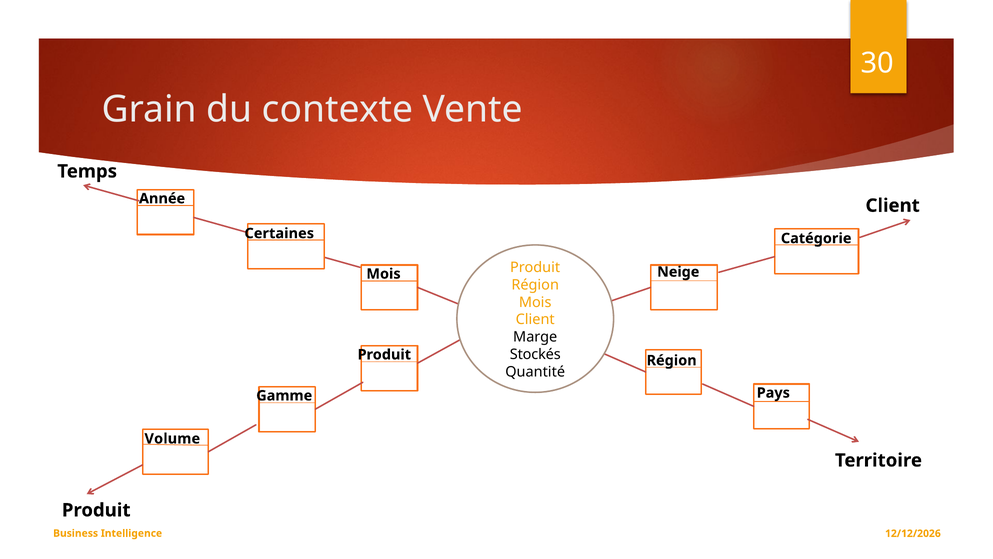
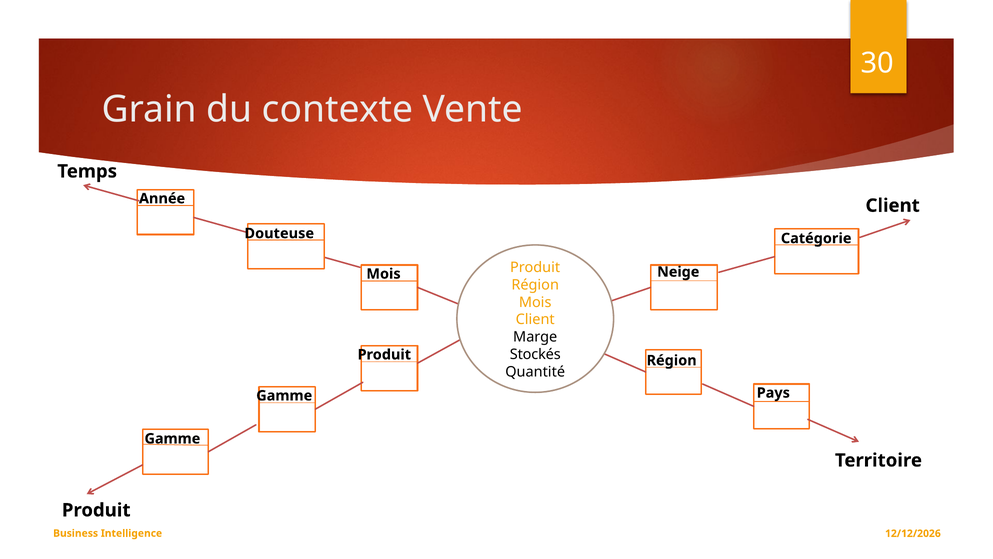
Certaines: Certaines -> Douteuse
Volume at (172, 438): Volume -> Gamme
